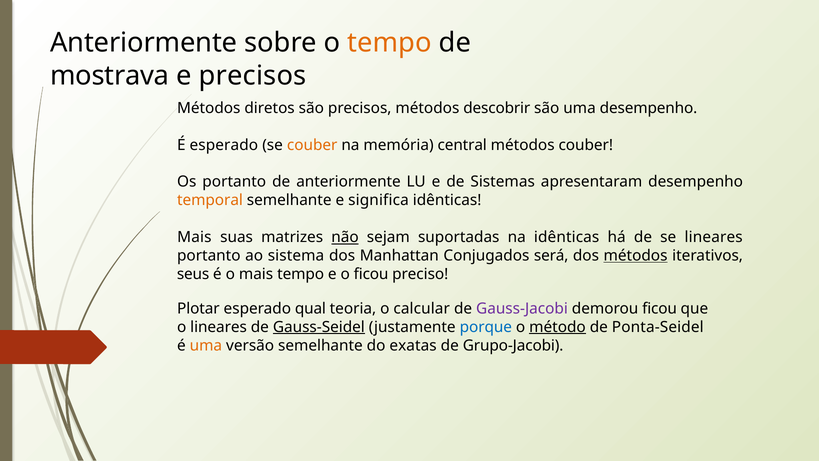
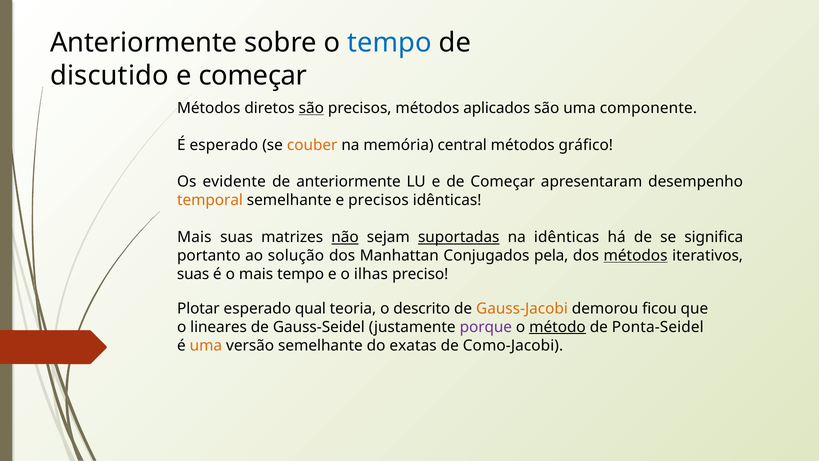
tempo at (390, 43) colour: orange -> blue
mostrava: mostrava -> discutido
e precisos: precisos -> começar
são at (311, 108) underline: none -> present
descobrir: descobrir -> aplicados
uma desempenho: desempenho -> componente
métodos couber: couber -> gráfico
Os portanto: portanto -> evidente
de Sistemas: Sistemas -> Começar
e significa: significa -> precisos
suportadas underline: none -> present
se lineares: lineares -> significa
sistema: sistema -> solução
será: será -> pela
seus at (193, 274): seus -> suas
o ficou: ficou -> ilhas
calcular: calcular -> descrito
Gauss-Jacobi colour: purple -> orange
Gauss-Seidel underline: present -> none
porque colour: blue -> purple
Grupo-Jacobi: Grupo-Jacobi -> Como-Jacobi
